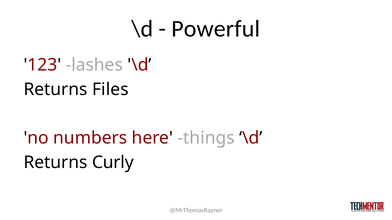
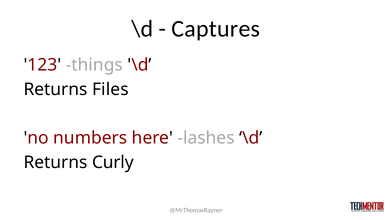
Powerful: Powerful -> Captures
lashes: lashes -> things
things: things -> lashes
